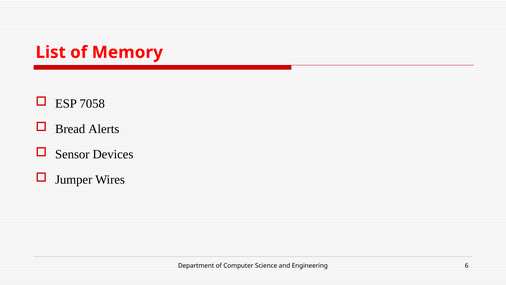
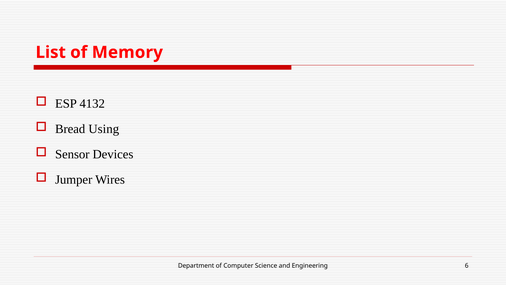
7058: 7058 -> 4132
Alerts: Alerts -> Using
